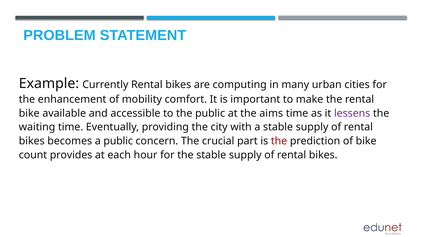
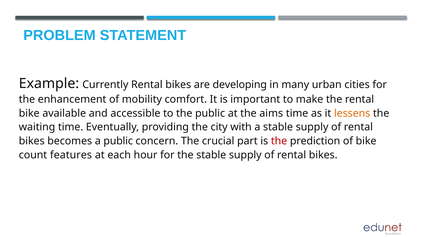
computing: computing -> developing
lessens colour: purple -> orange
provides: provides -> features
